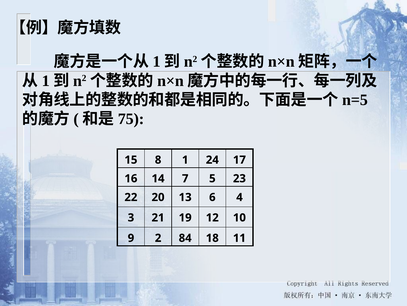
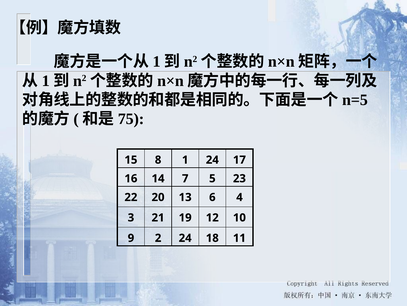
2 84: 84 -> 24
